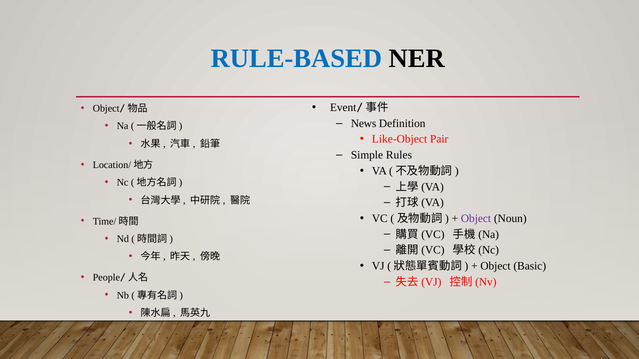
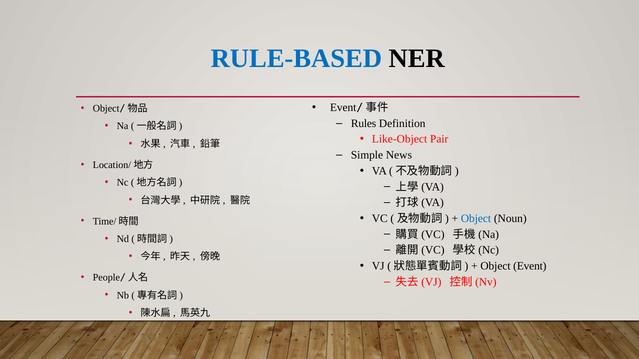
News: News -> Rules
Rules: Rules -> News
Object at (476, 219) colour: purple -> blue
Basic: Basic -> Event
